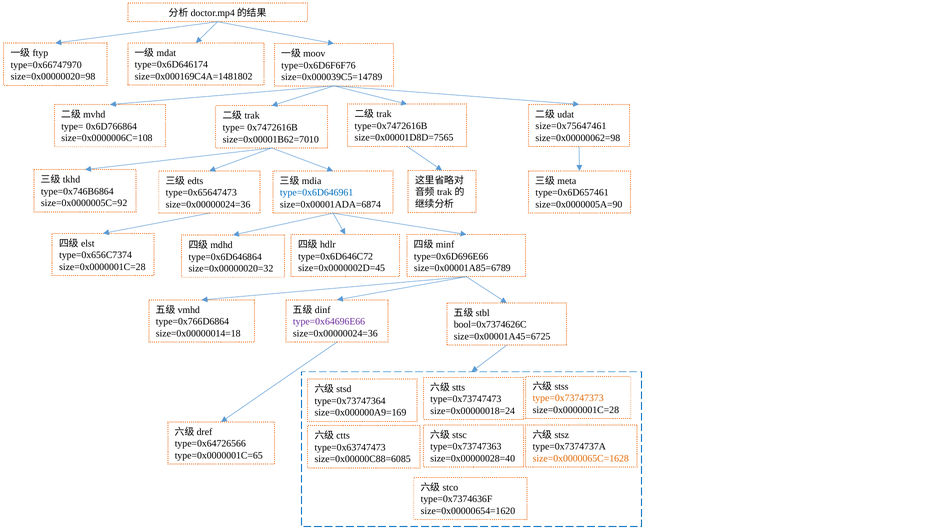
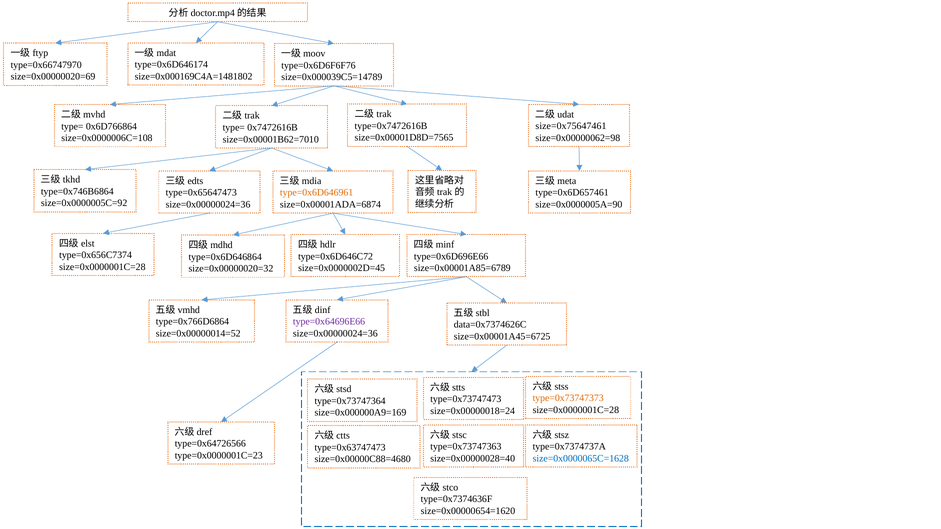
size=0x00000020=98: size=0x00000020=98 -> size=0x00000020=69
type=0x6D646961 colour: blue -> orange
bool=0x7374626C: bool=0x7374626C -> data=0x7374626C
size=0x00000014=18: size=0x00000014=18 -> size=0x00000014=52
type=0x0000001C=65: type=0x0000001C=65 -> type=0x0000001C=23
size=0x0000065C=1628 colour: orange -> blue
size=0x00000C88=6085: size=0x00000C88=6085 -> size=0x00000C88=4680
